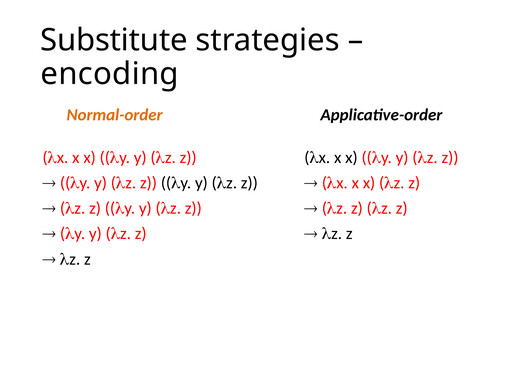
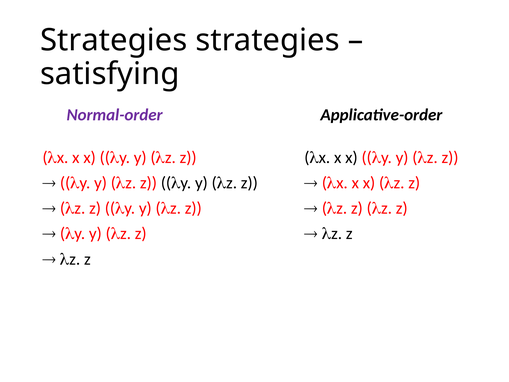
Substitute at (114, 40): Substitute -> Strategies
encoding: encoding -> satisfying
Normal-order colour: orange -> purple
